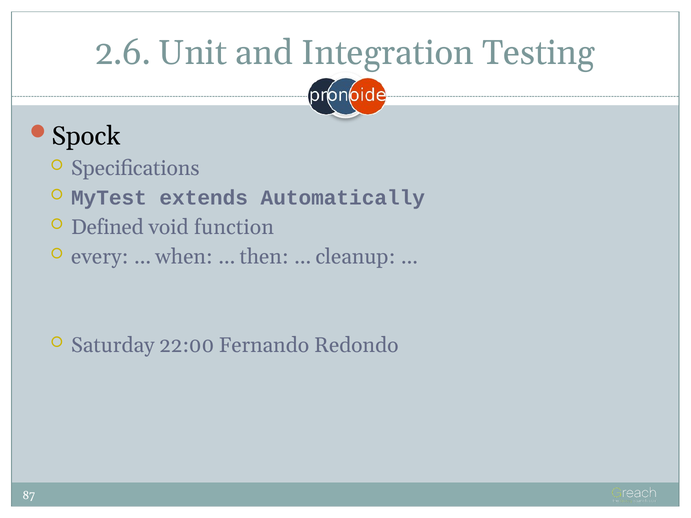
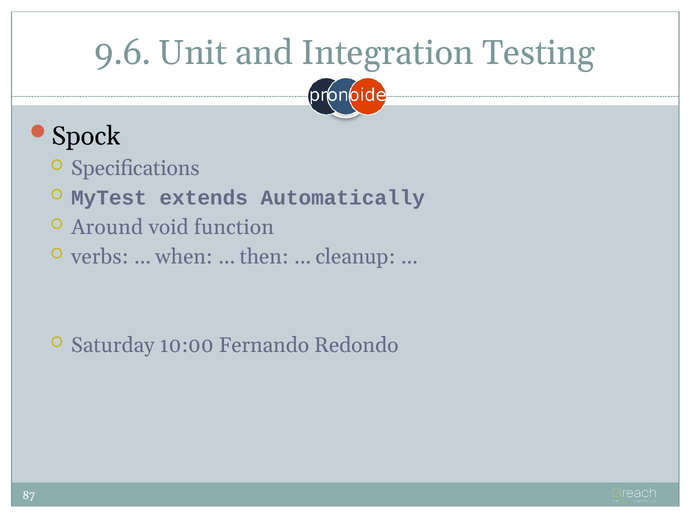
2.6: 2.6 -> 9.6
Defined: Defined -> Around
every: every -> verbs
22:00: 22:00 -> 10:00
